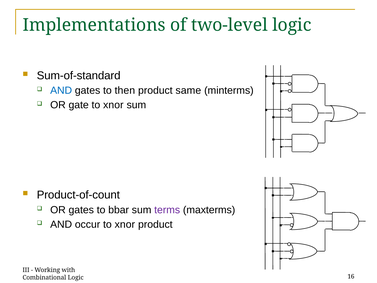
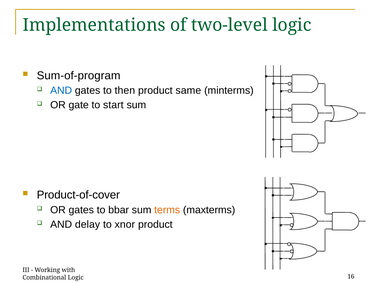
Sum-of-standard: Sum-of-standard -> Sum-of-program
gate to xnor: xnor -> start
Product-of-count: Product-of-count -> Product-of-cover
terms colour: purple -> orange
occur: occur -> delay
